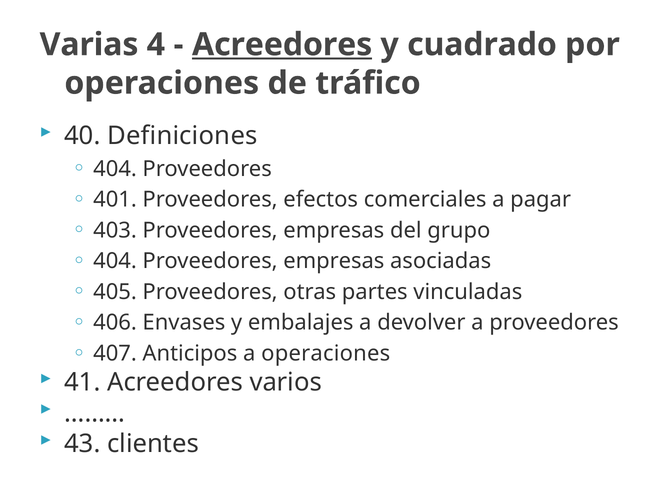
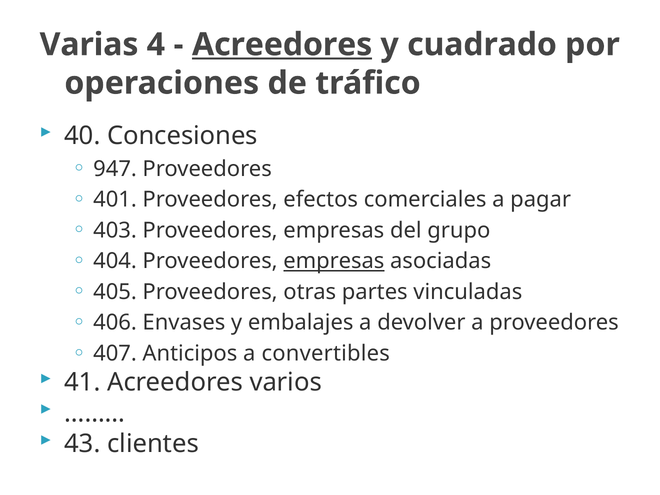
Definiciones: Definiciones -> Concesiones
404 at (115, 169): 404 -> 947
empresas at (334, 261) underline: none -> present
a operaciones: operaciones -> convertibles
